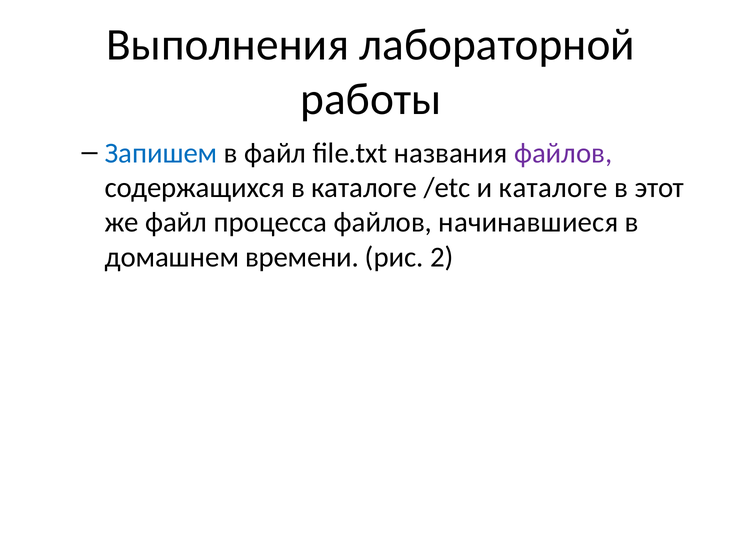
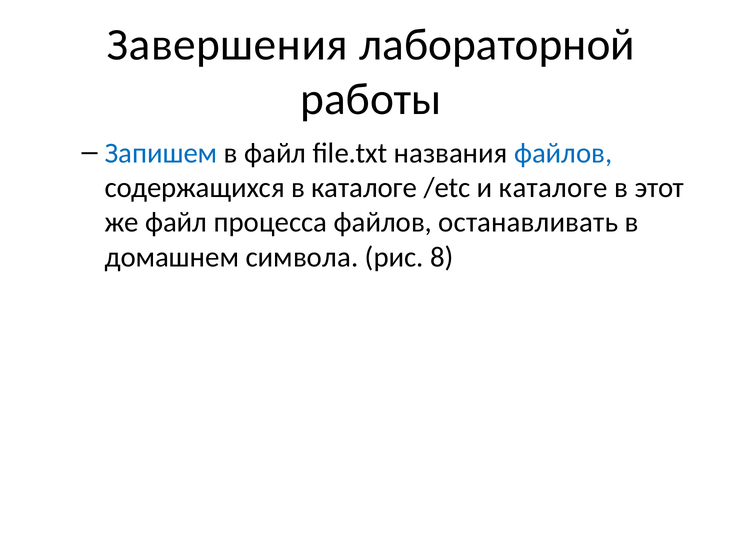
Выполнения: Выполнения -> Завершения
файлов at (563, 153) colour: purple -> blue
начинавшиеся: начинавшиеся -> останавливать
времени: времени -> символа
2: 2 -> 8
